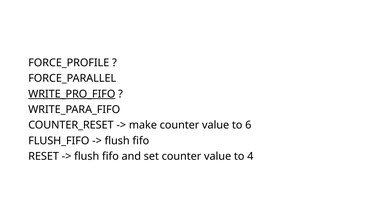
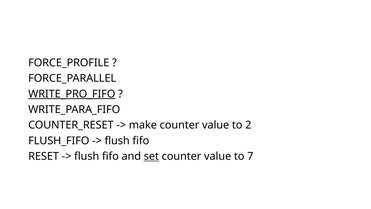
6: 6 -> 2
set underline: none -> present
4: 4 -> 7
